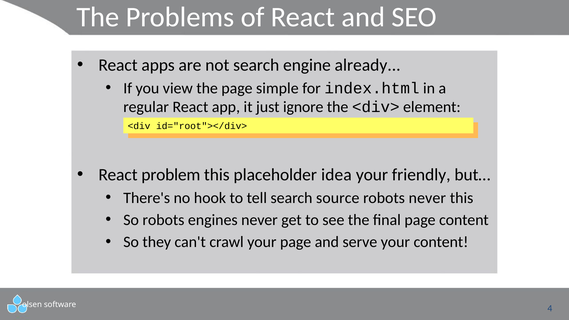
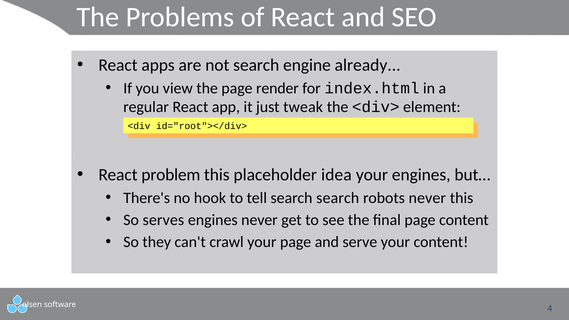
simple: simple -> render
ignore: ignore -> tweak
your friendly: friendly -> engines
search source: source -> search
So robots: robots -> serves
